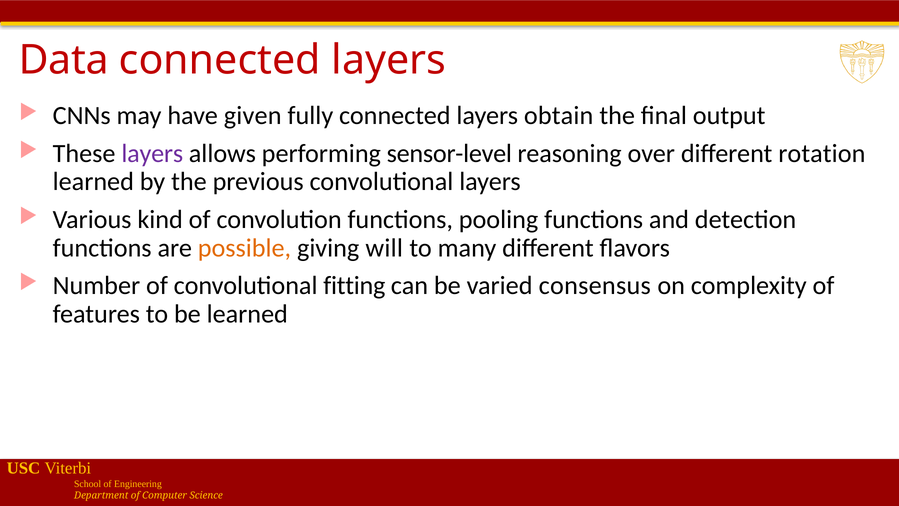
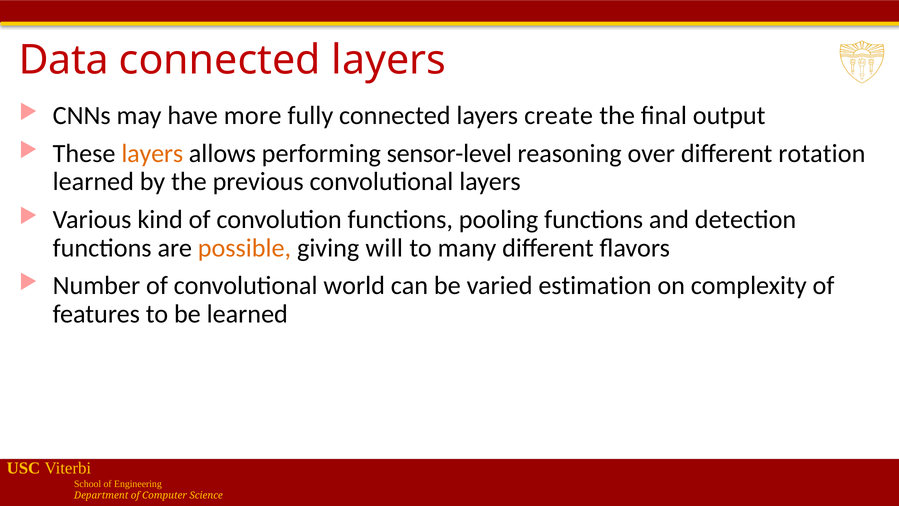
given: given -> more
obtain: obtain -> create
layers at (152, 153) colour: purple -> orange
fitting: fitting -> world
consensus: consensus -> estimation
